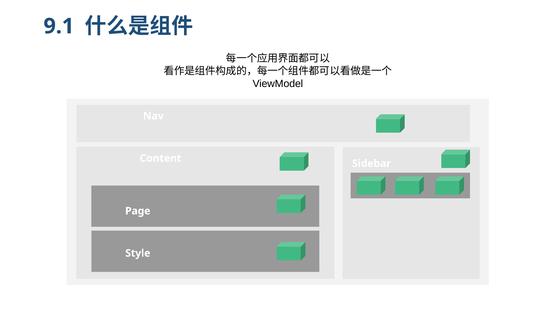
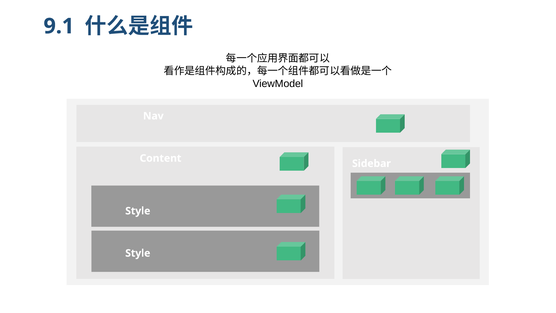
Page at (138, 211): Page -> Style
